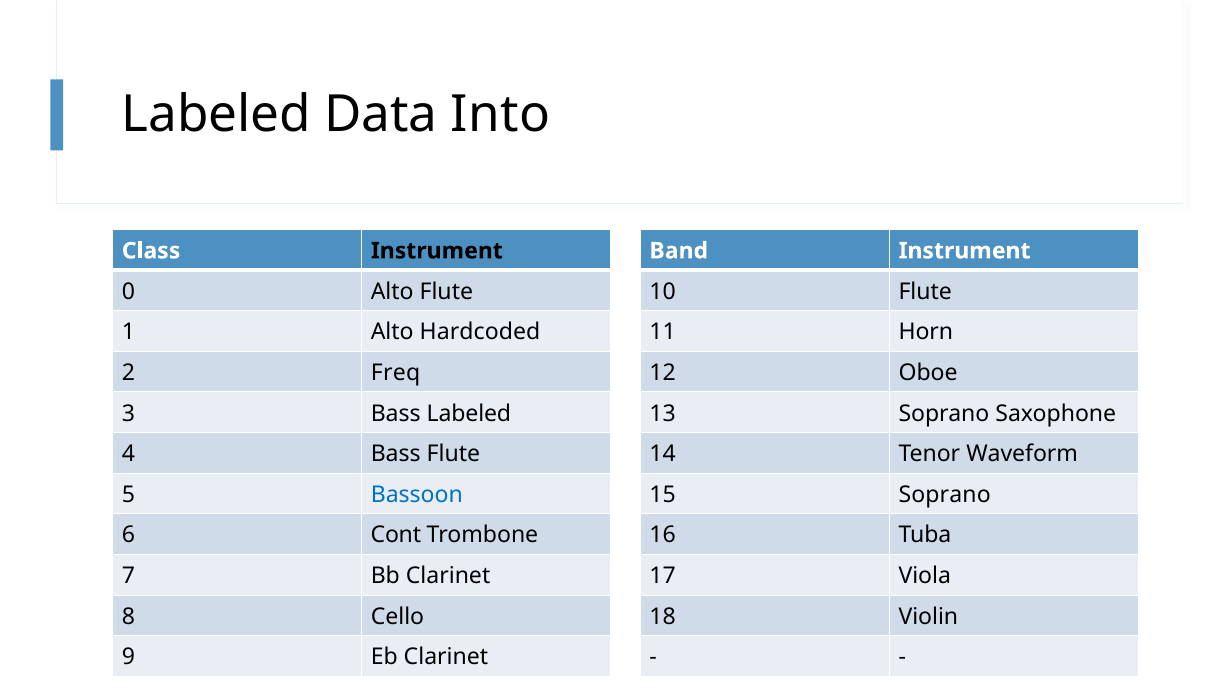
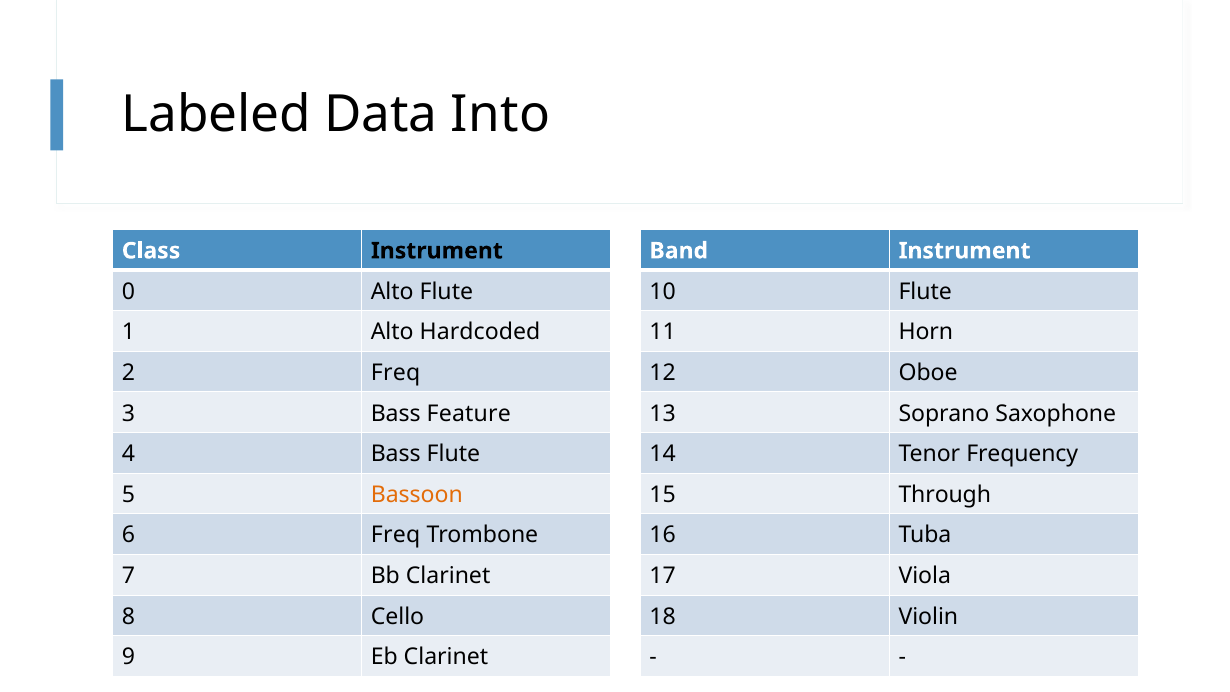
Bass Labeled: Labeled -> Feature
Waveform: Waveform -> Frequency
Bassoon colour: blue -> orange
15 Soprano: Soprano -> Through
6 Cont: Cont -> Freq
